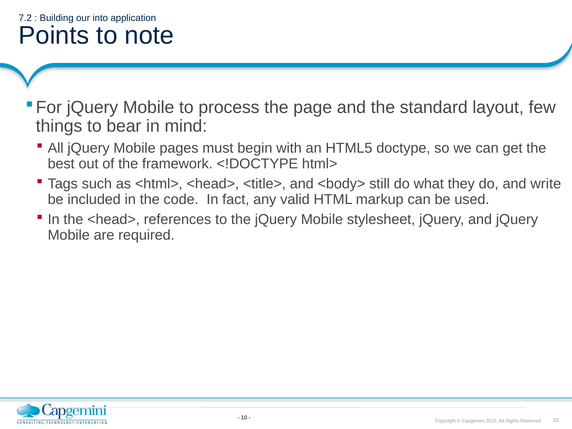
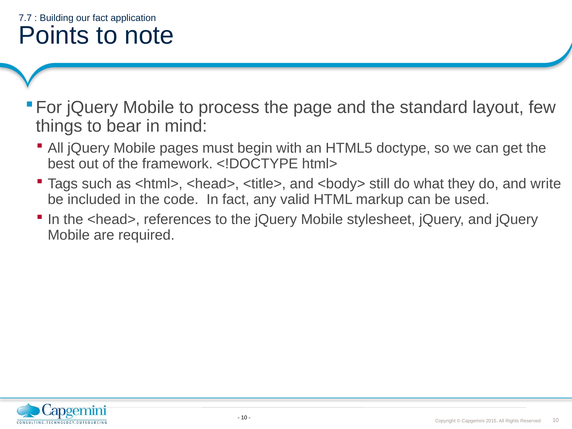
7.2: 7.2 -> 7.7
our into: into -> fact
